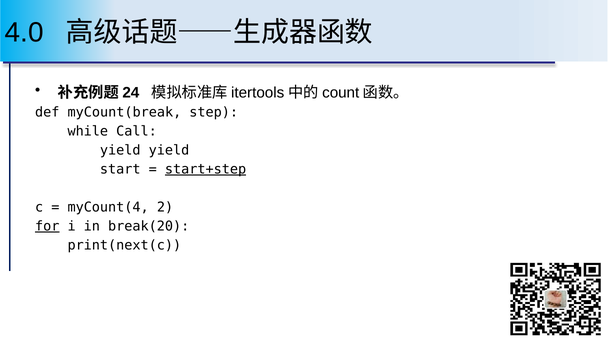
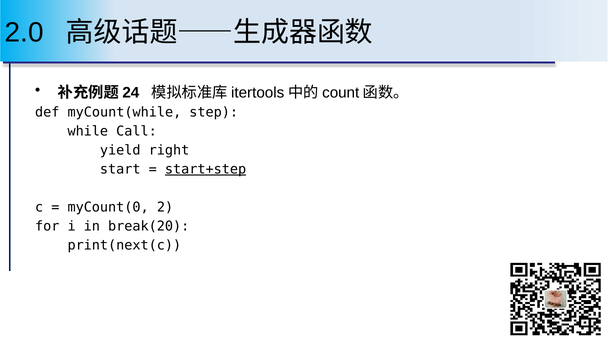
4.0: 4.0 -> 2.0
myCount(break: myCount(break -> myCount(while
yield yield: yield -> right
myCount(4: myCount(4 -> myCount(0
for underline: present -> none
